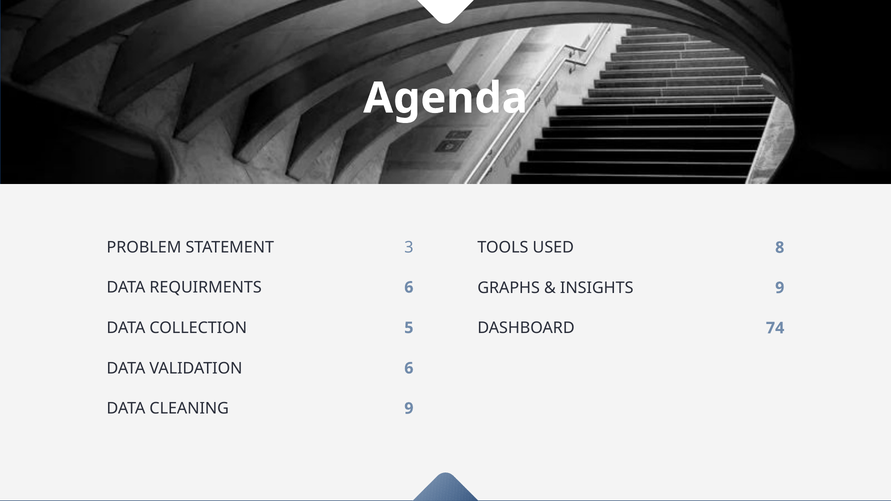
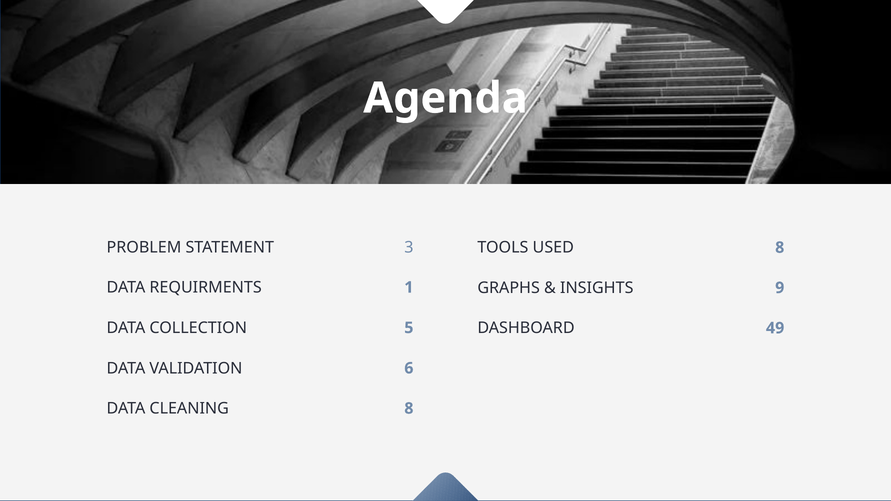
REQUIRMENTS 6: 6 -> 1
74: 74 -> 49
CLEANING 9: 9 -> 8
